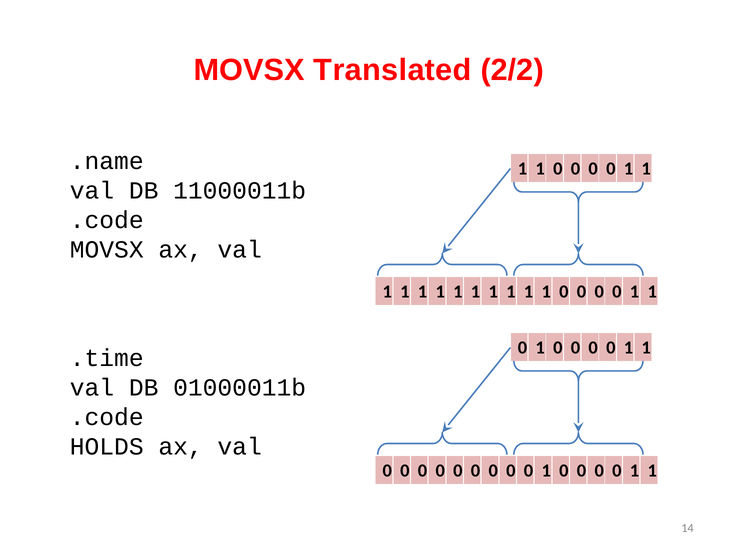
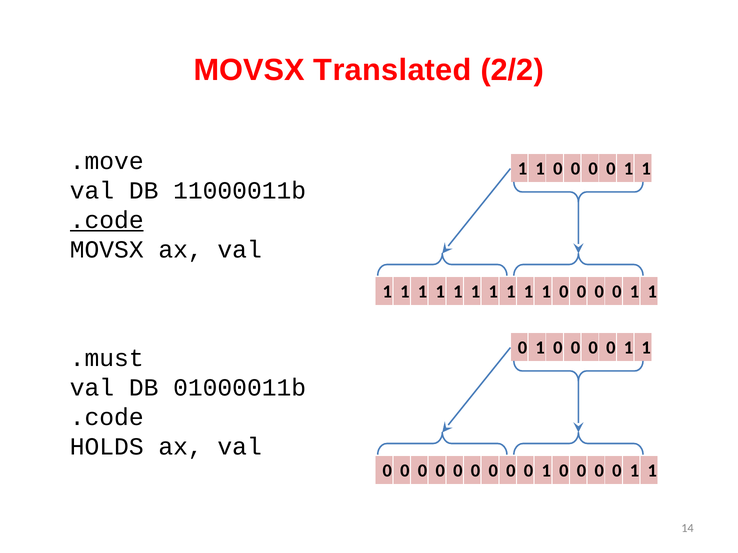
.name: .name -> .move
.code at (107, 221) underline: none -> present
.time: .time -> .must
